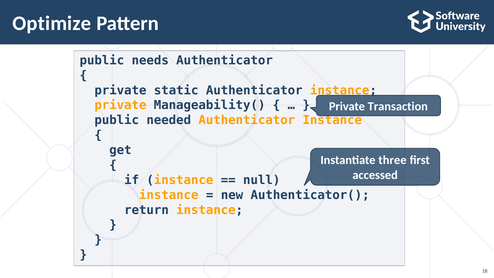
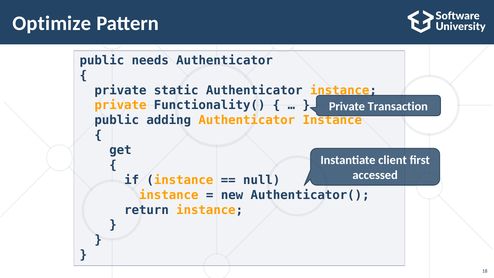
Manageability(: Manageability( -> Functionality(
needed: needed -> adding
three: three -> client
